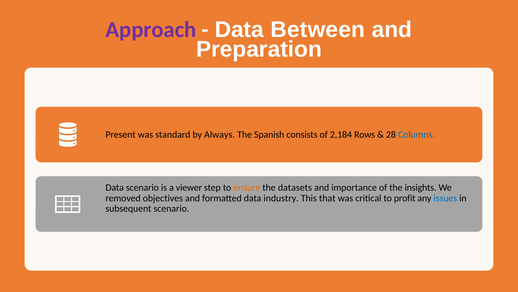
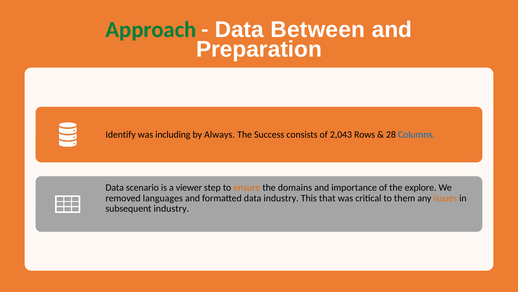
Approach colour: purple -> green
Present: Present -> Identify
standard: standard -> including
Spanish: Spanish -> Success
2,184: 2,184 -> 2,043
datasets: datasets -> domains
insights: insights -> explore
objectives: objectives -> languages
profit: profit -> them
issues colour: blue -> orange
subsequent scenario: scenario -> industry
